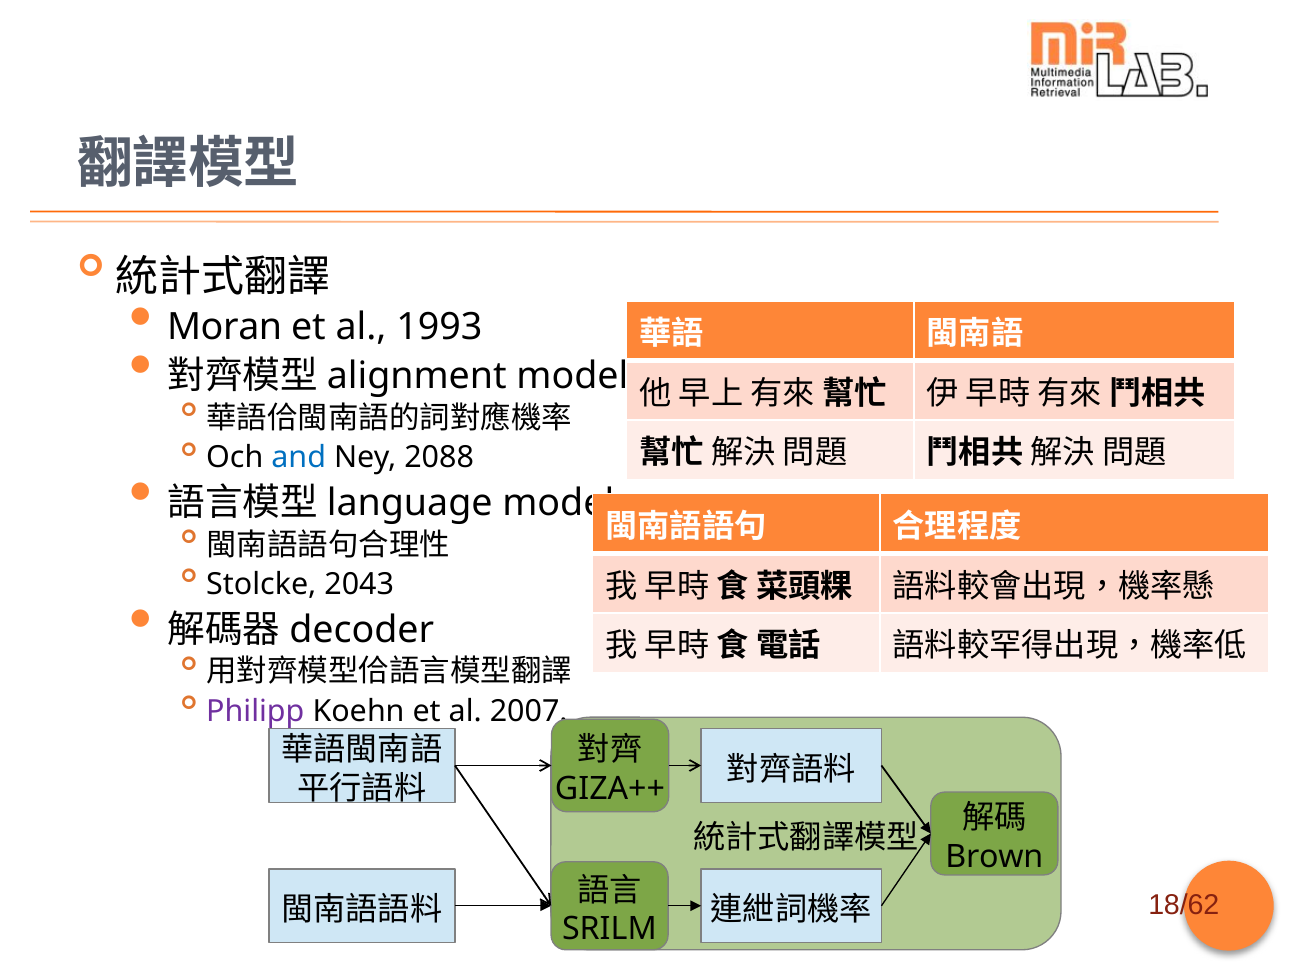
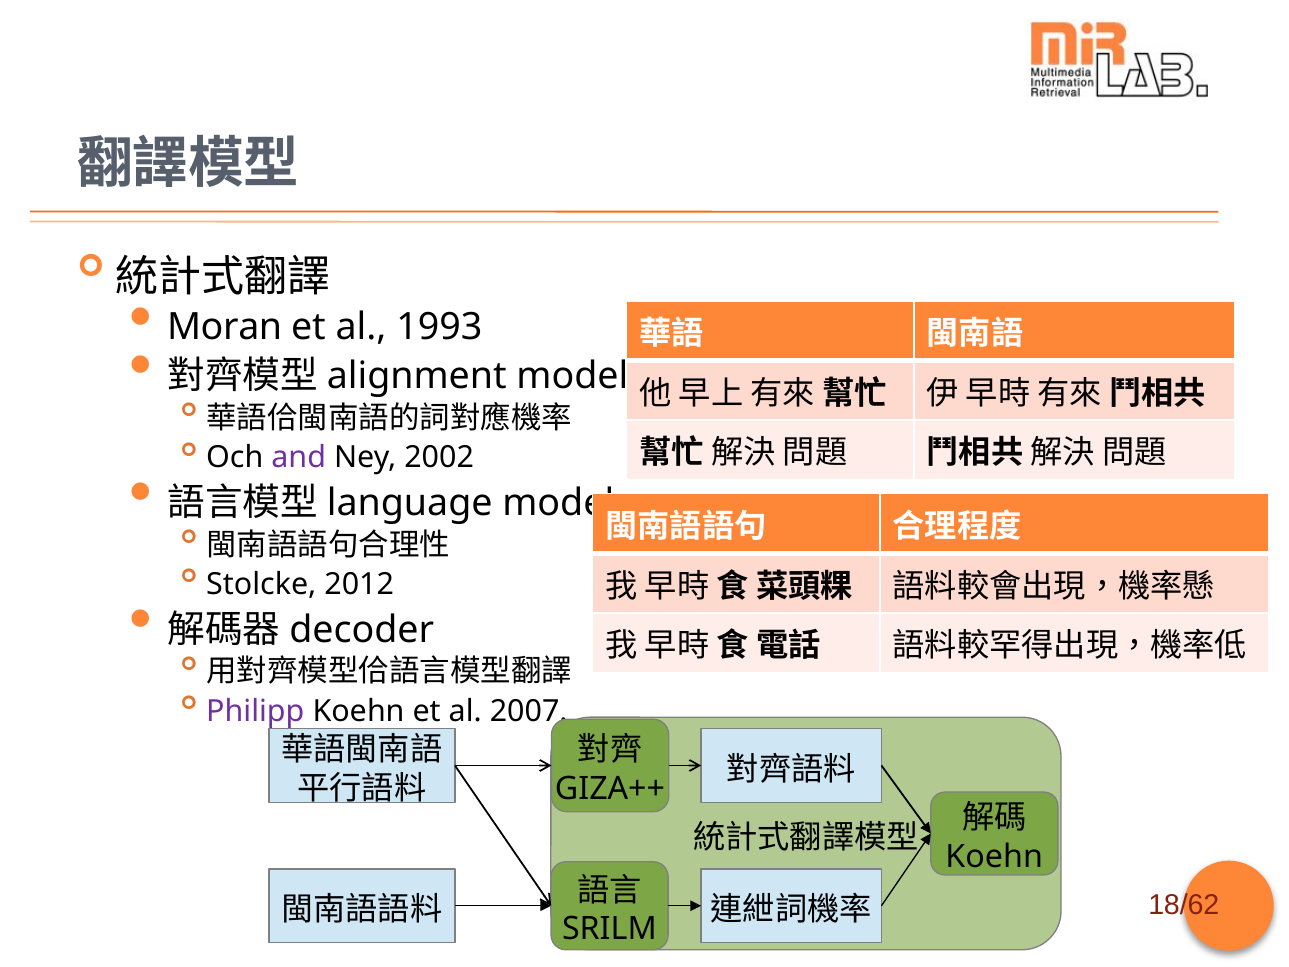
and colour: blue -> purple
2088: 2088 -> 2002
2043: 2043 -> 2012
Brown at (994, 857): Brown -> Koehn
